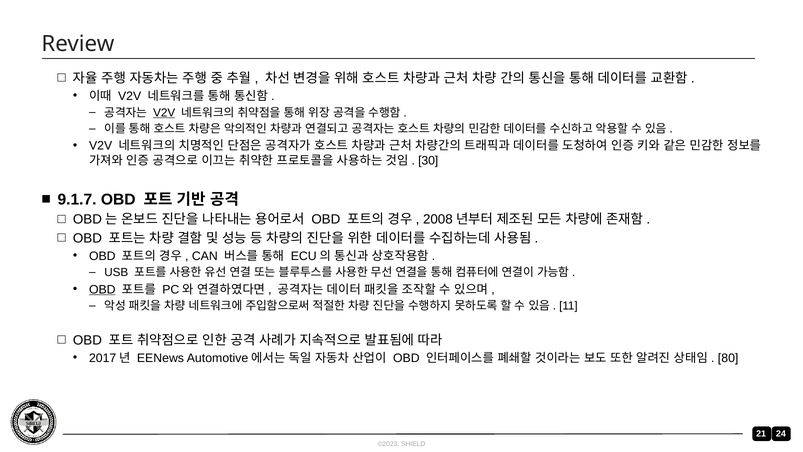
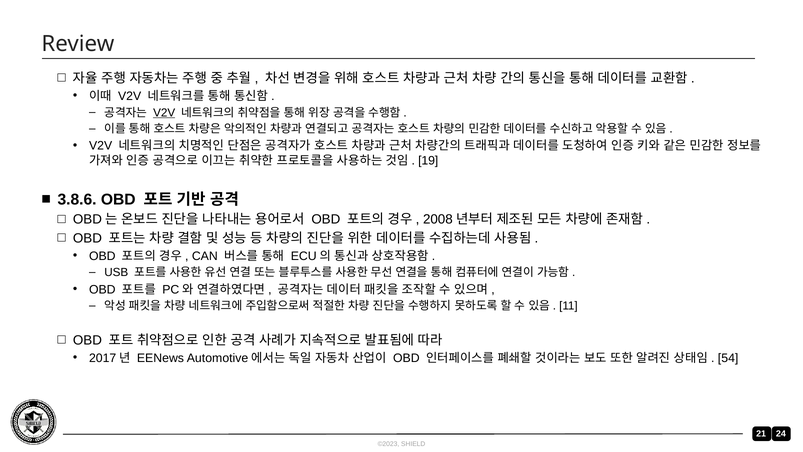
30: 30 -> 19
9.1.7: 9.1.7 -> 3.8.6
OBD at (102, 289) underline: present -> none
80: 80 -> 54
